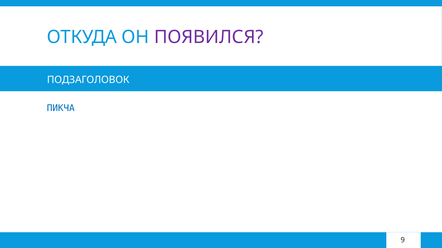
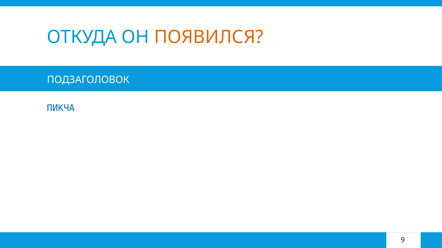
ПОЯВИЛСЯ colour: purple -> orange
